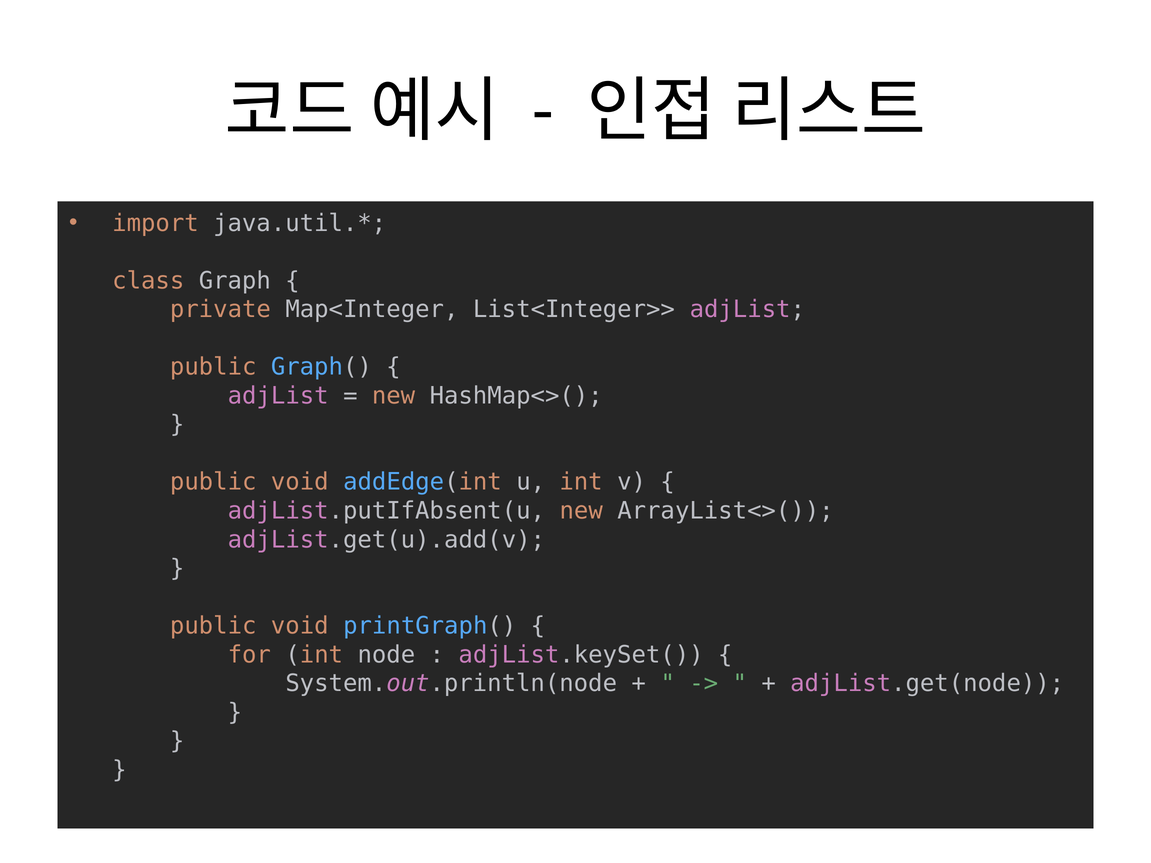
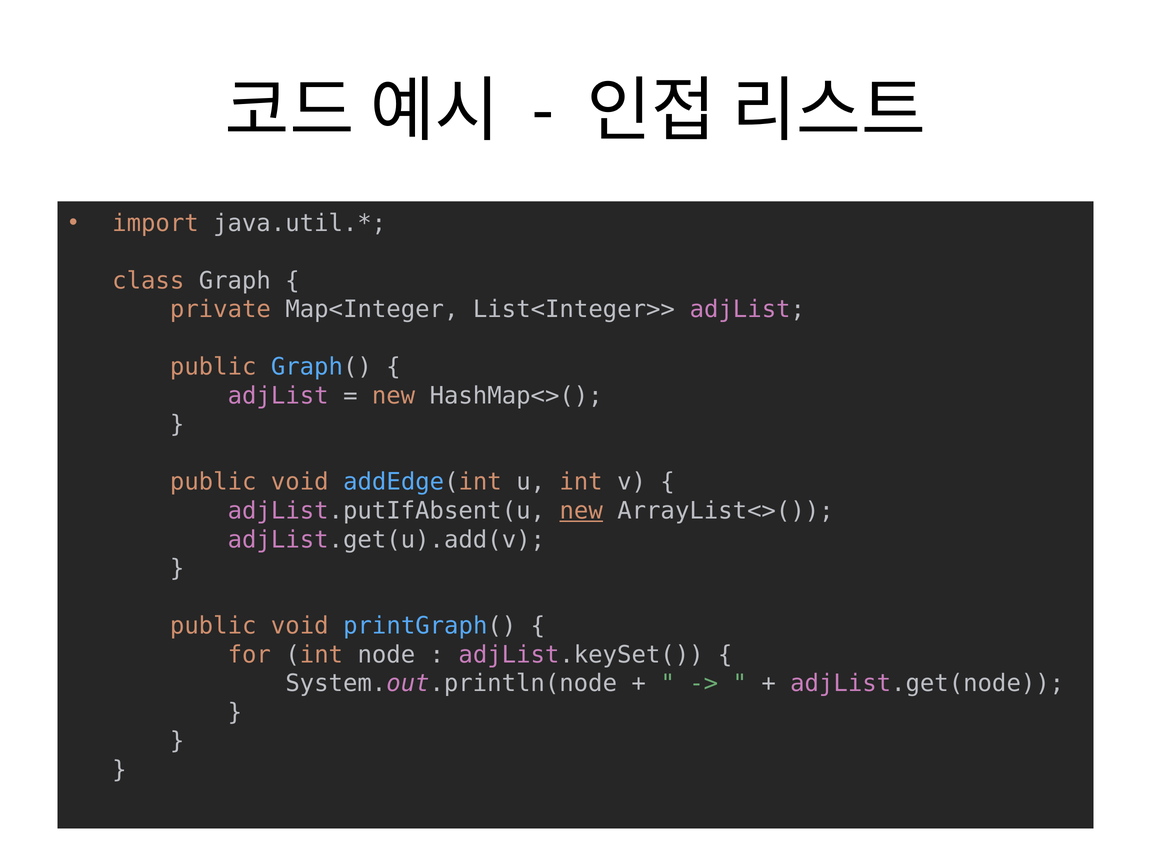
new at (581, 511) underline: none -> present
